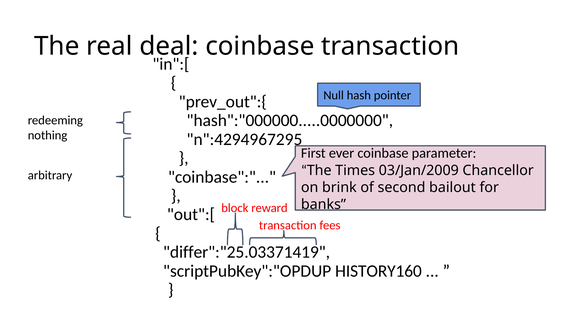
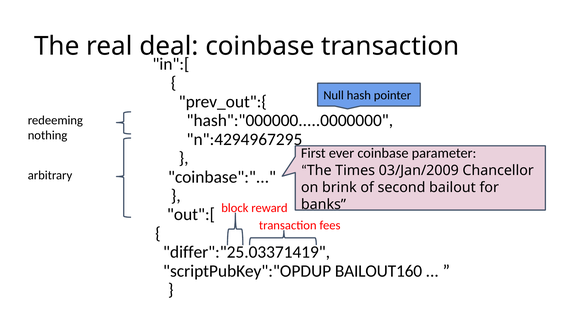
HISTORY160: HISTORY160 -> BAILOUT160
